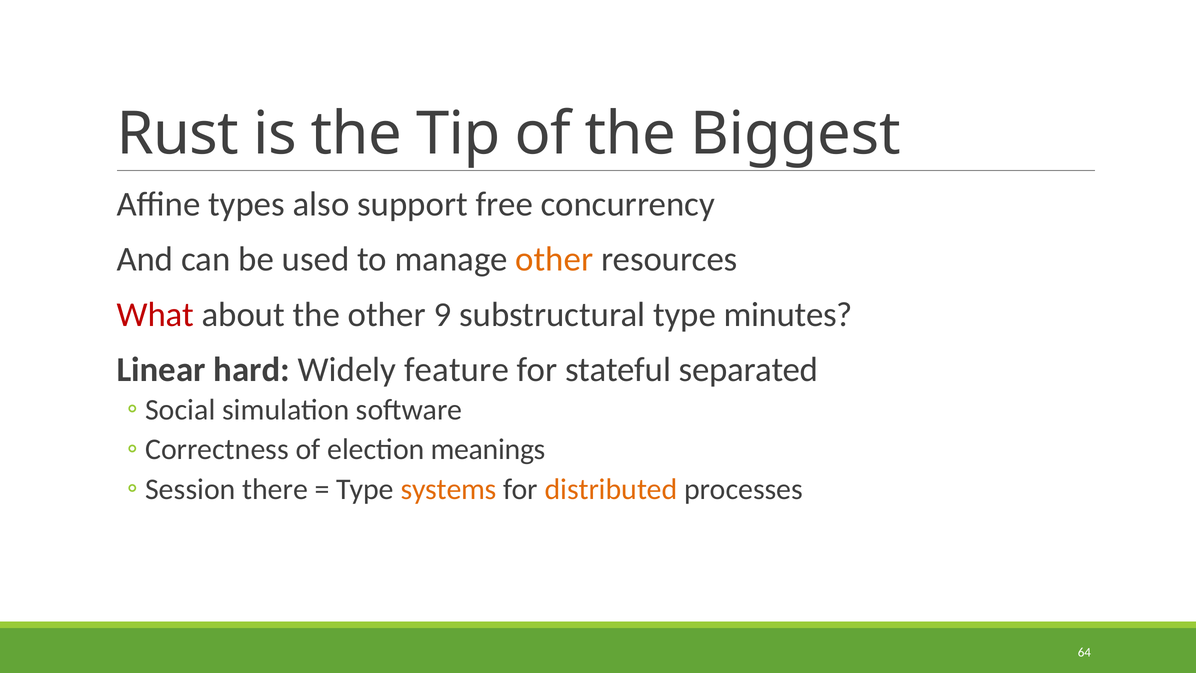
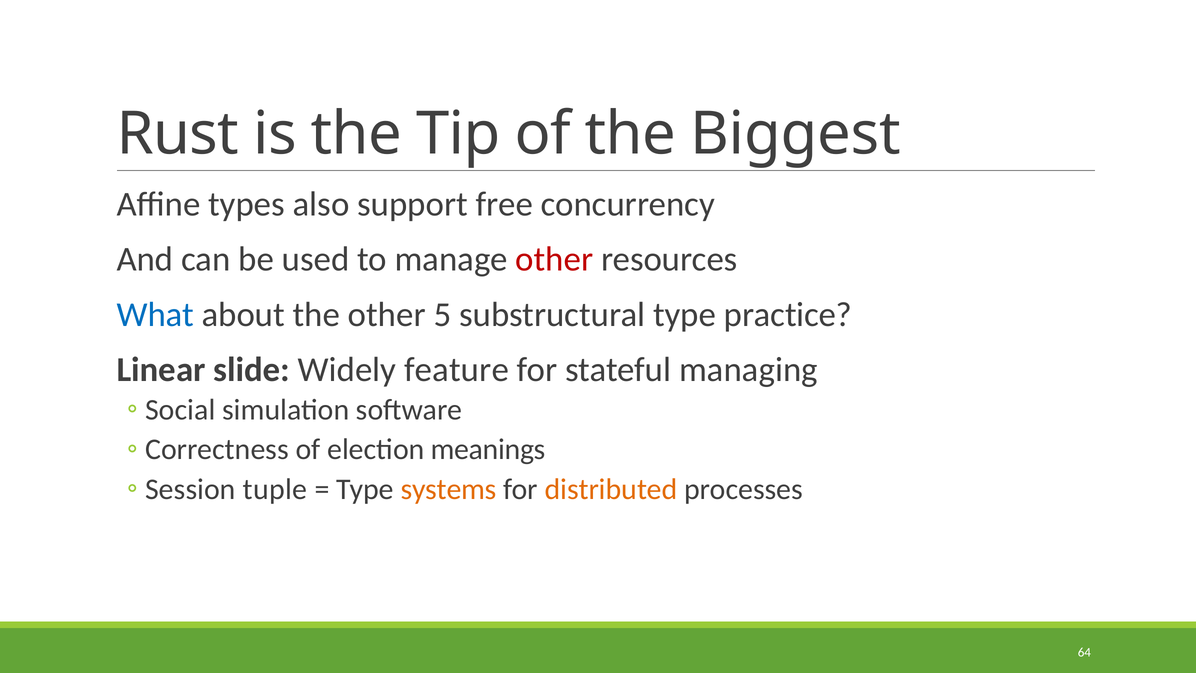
other at (554, 259) colour: orange -> red
What colour: red -> blue
9: 9 -> 5
minutes: minutes -> practice
hard: hard -> slide
separated: separated -> managing
there: there -> tuple
